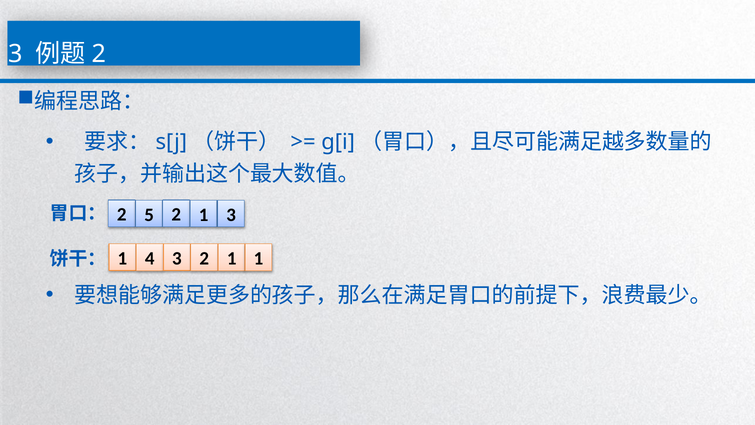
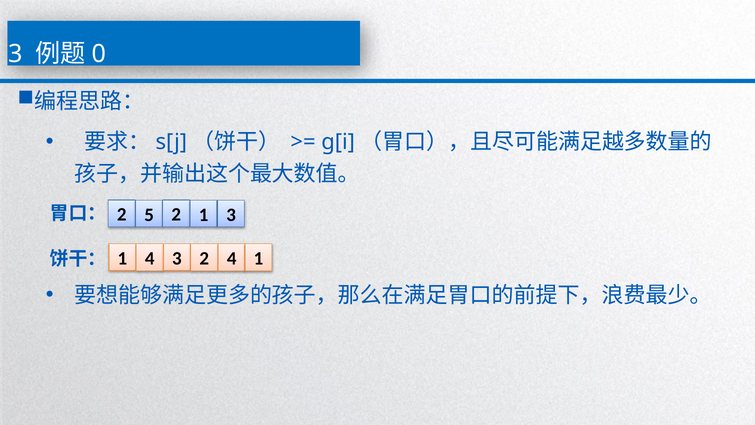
2 at (99, 54): 2 -> 0
3 2 1: 1 -> 4
